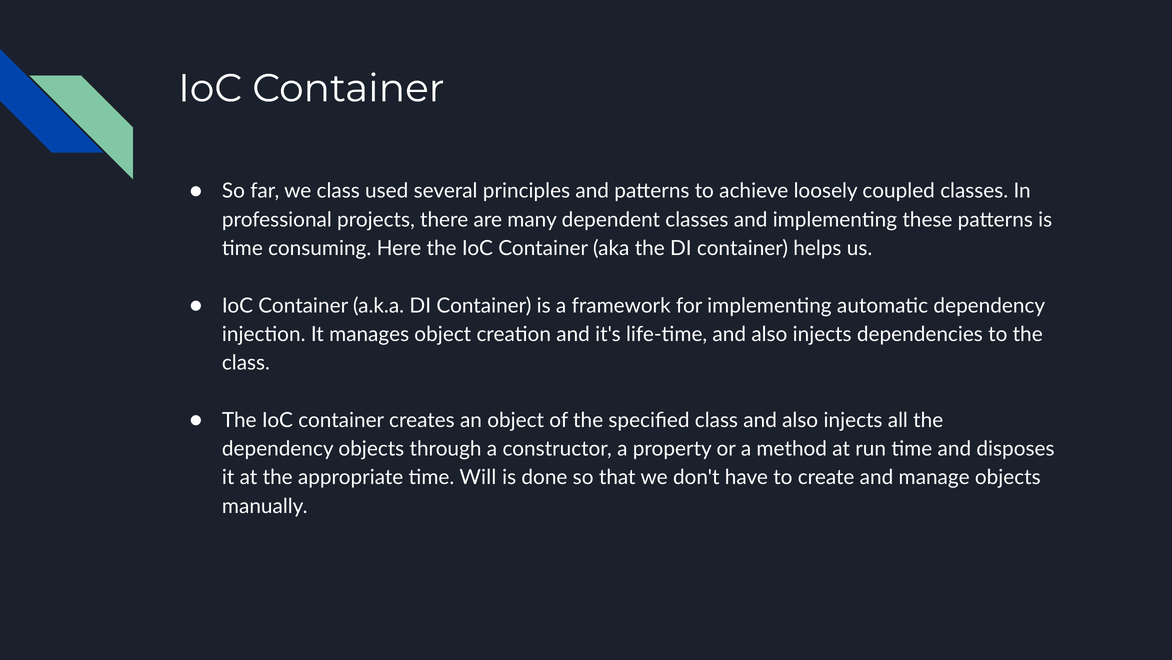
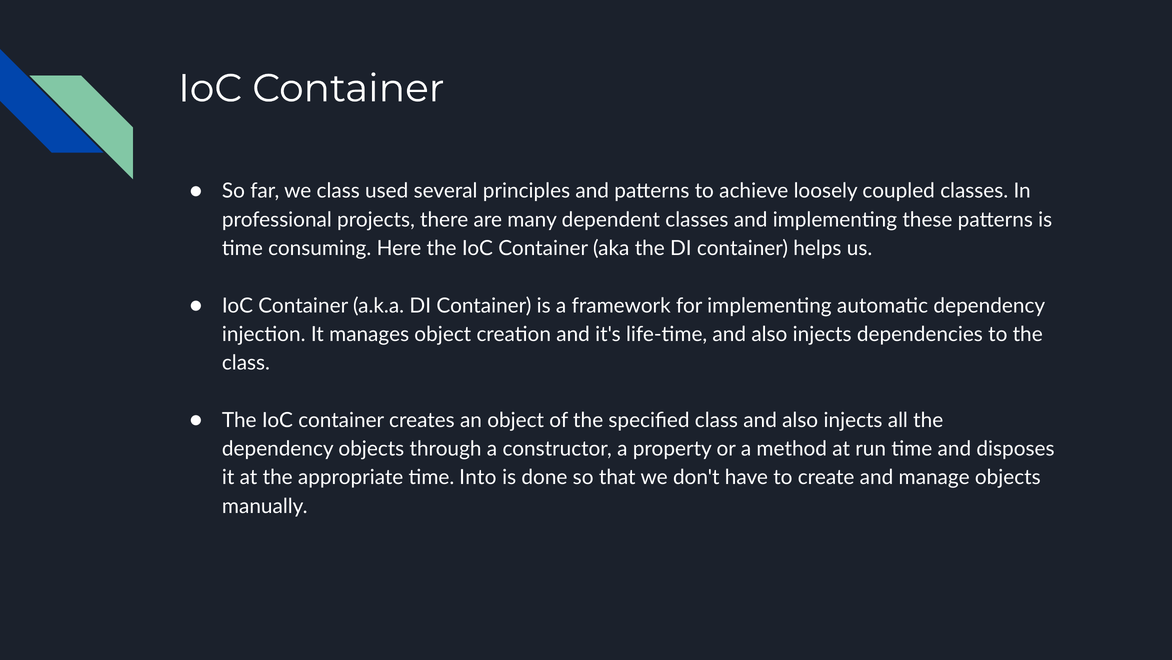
Will: Will -> Into
